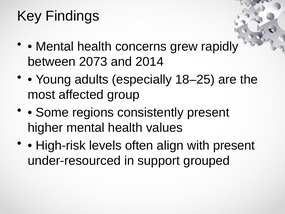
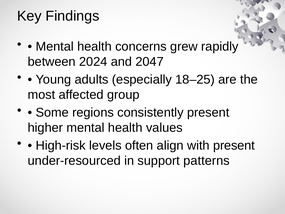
2073: 2073 -> 2024
2014: 2014 -> 2047
grouped: grouped -> patterns
